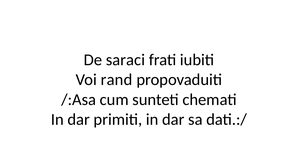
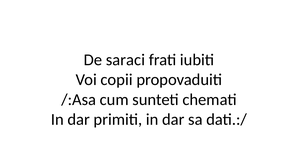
rand: rand -> copii
